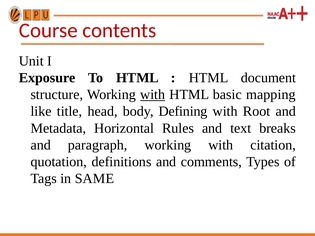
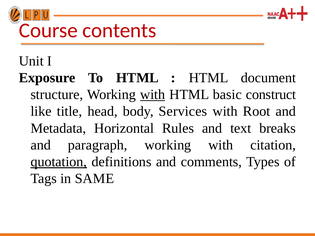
mapping: mapping -> construct
Defining: Defining -> Services
quotation underline: none -> present
